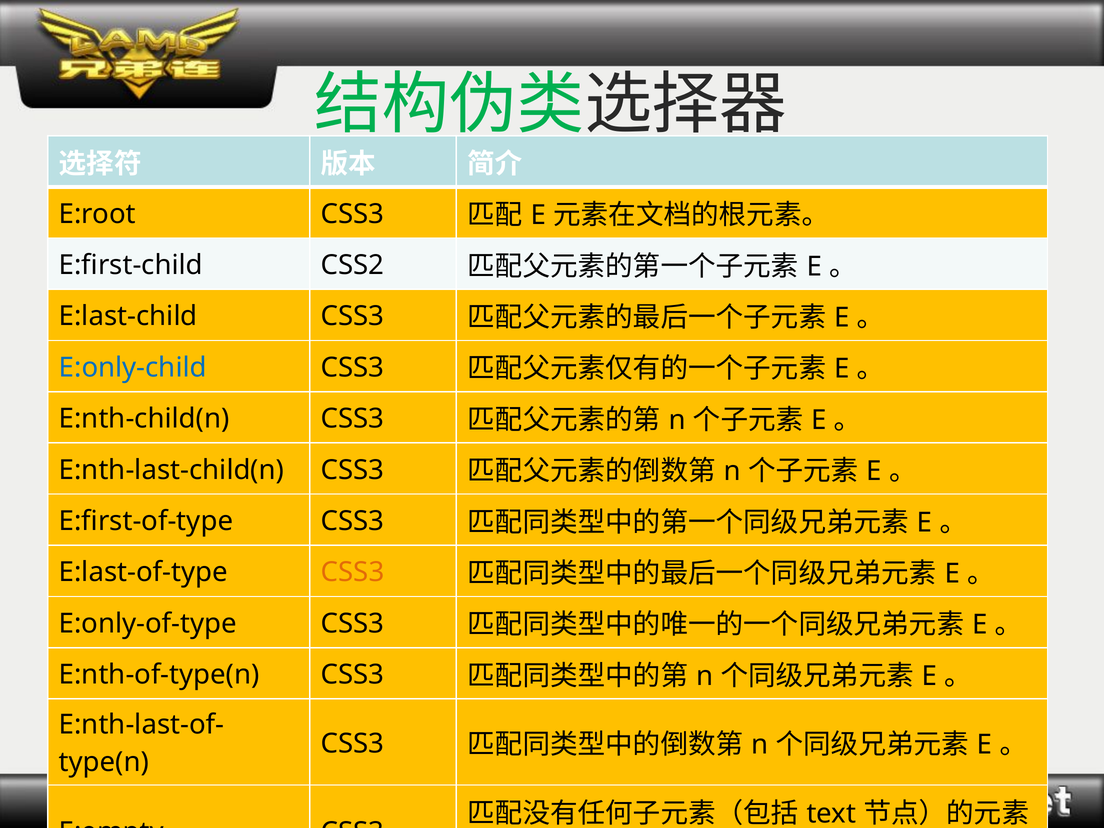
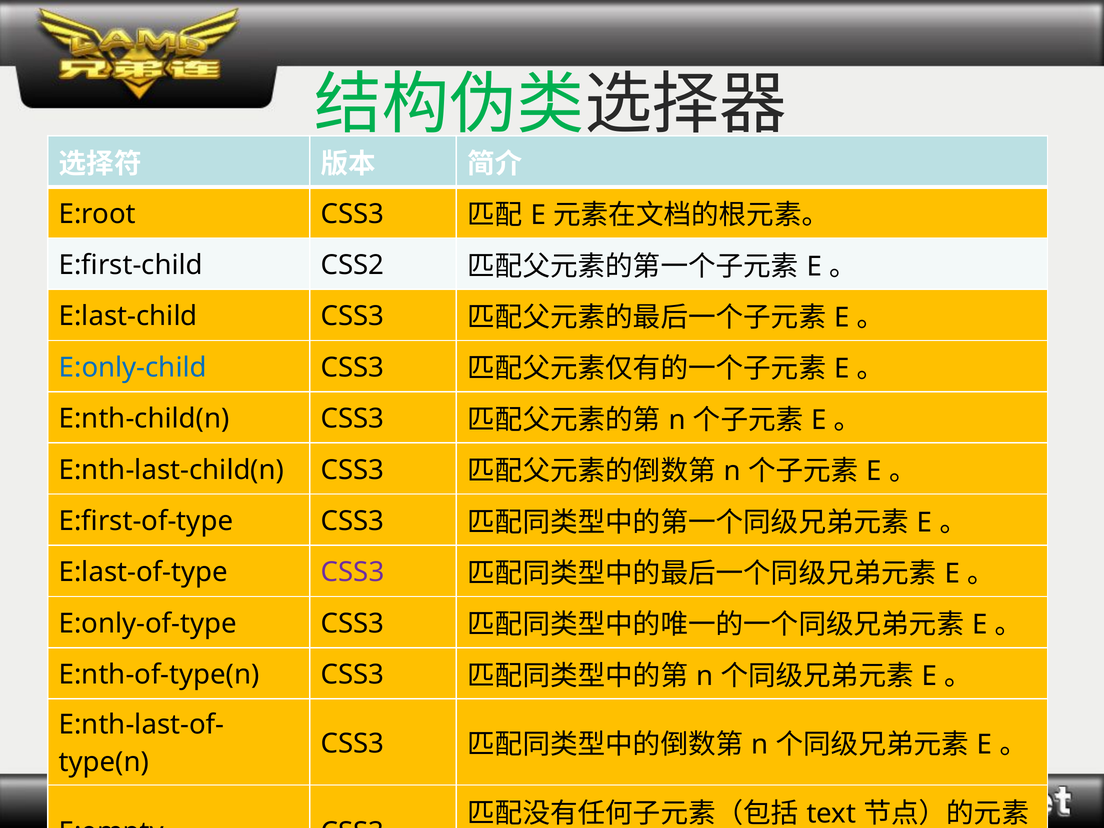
CSS3 at (353, 572) colour: orange -> purple
